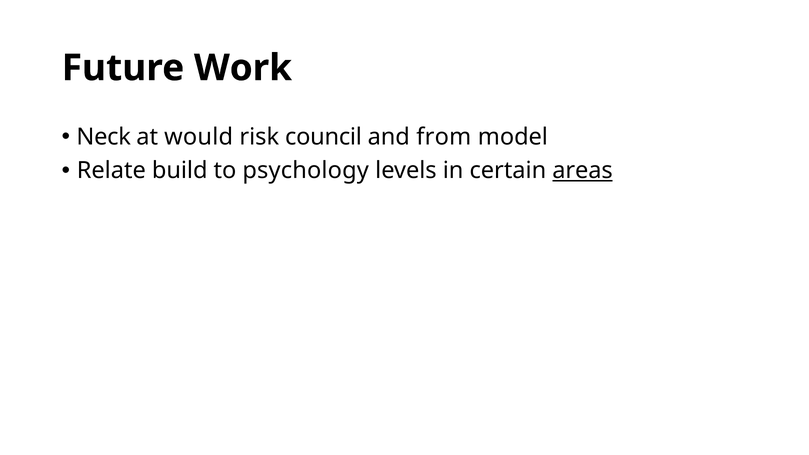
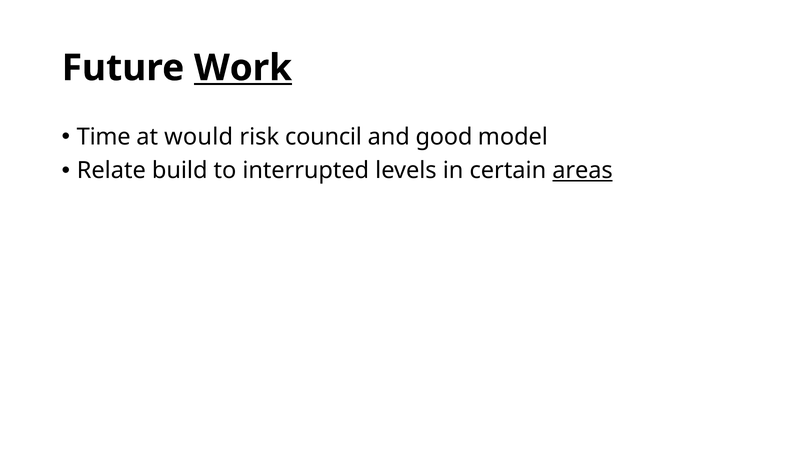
Work underline: none -> present
Neck: Neck -> Time
from: from -> good
psychology: psychology -> interrupted
